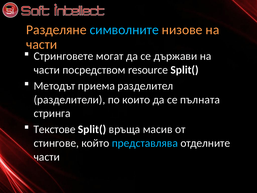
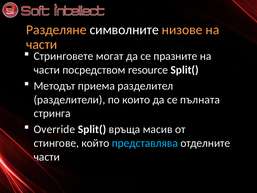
символните colour: light blue -> white
държави: държави -> празните
Текстове: Текстове -> Override
